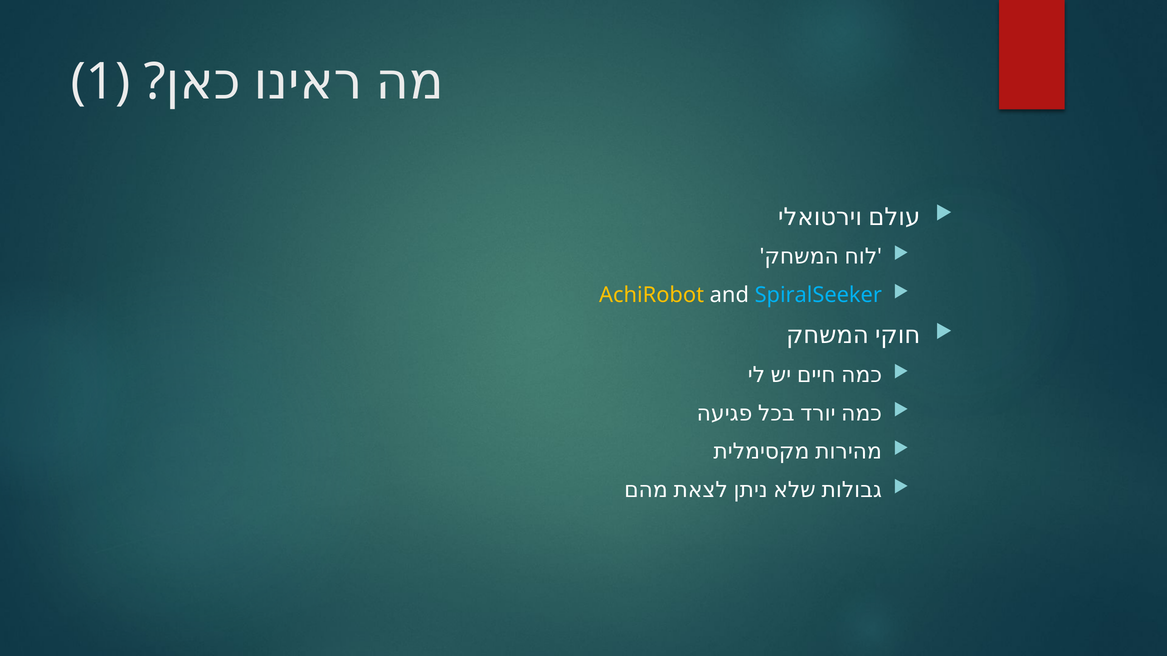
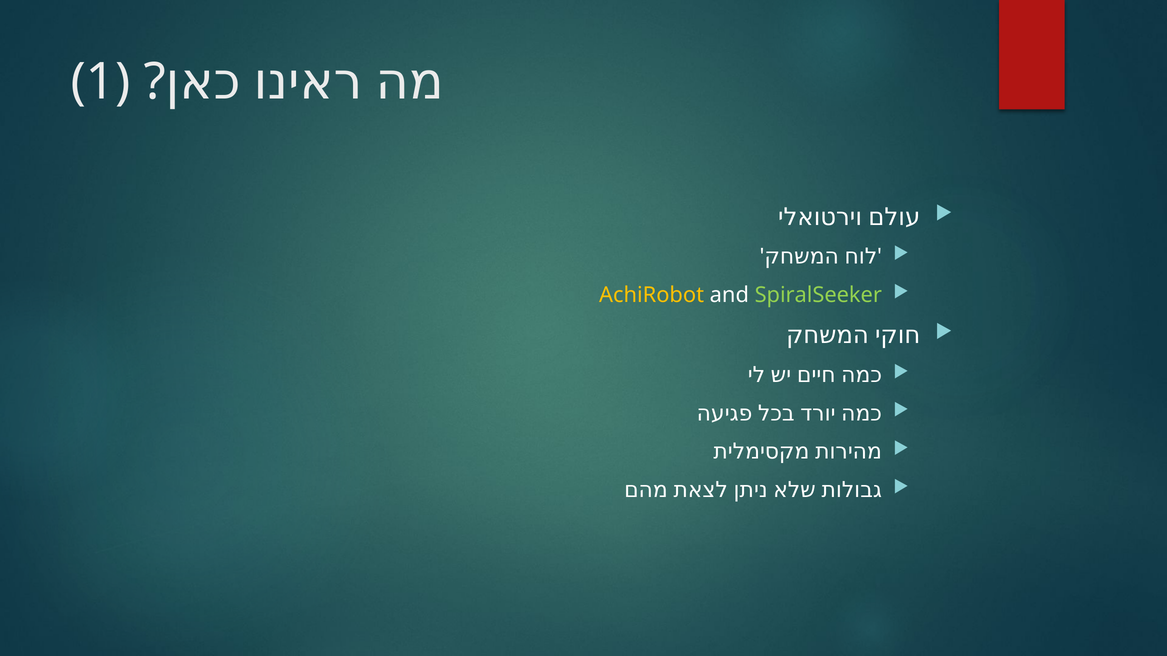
SpiralSeeker colour: light blue -> light green
